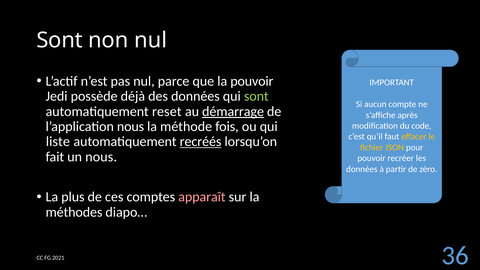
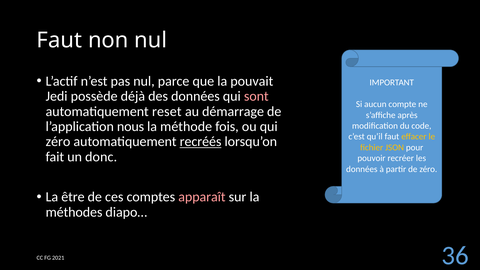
Sont at (60, 40): Sont -> Faut
la pouvoir: pouvoir -> pouvait
sont at (256, 96) colour: light green -> pink
démarrage underline: present -> none
liste at (58, 142): liste -> zéro
un nous: nous -> donc
plus: plus -> être
